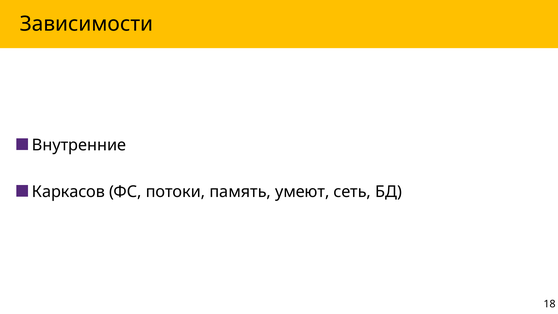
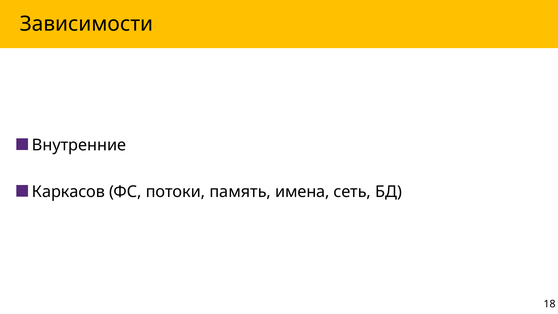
умеют: умеют -> имена
